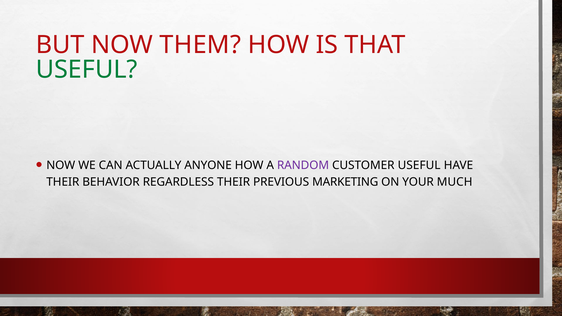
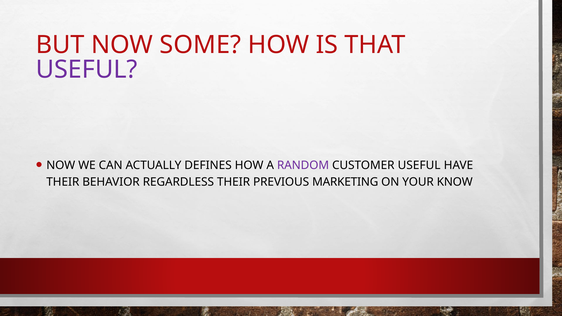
THEM: THEM -> SOME
USEFUL at (87, 69) colour: green -> purple
ANYONE: ANYONE -> DEFINES
MUCH: MUCH -> KNOW
